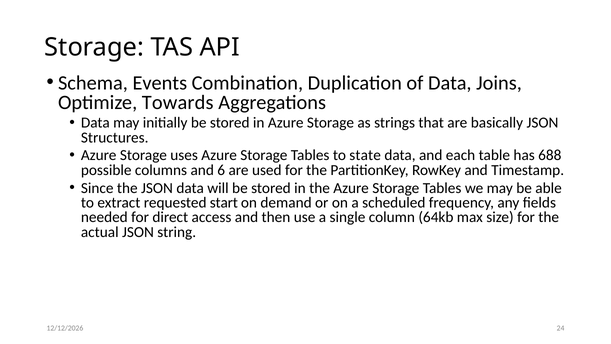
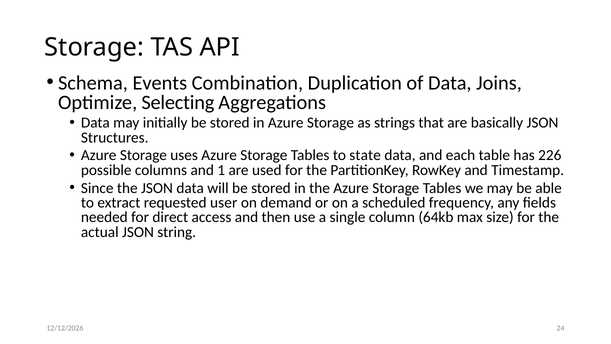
Towards: Towards -> Selecting
688: 688 -> 226
6: 6 -> 1
start: start -> user
